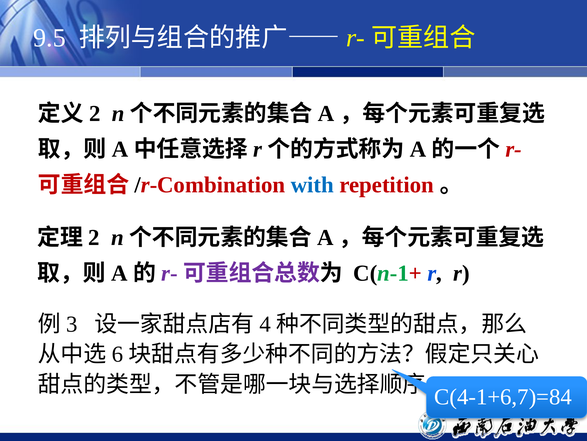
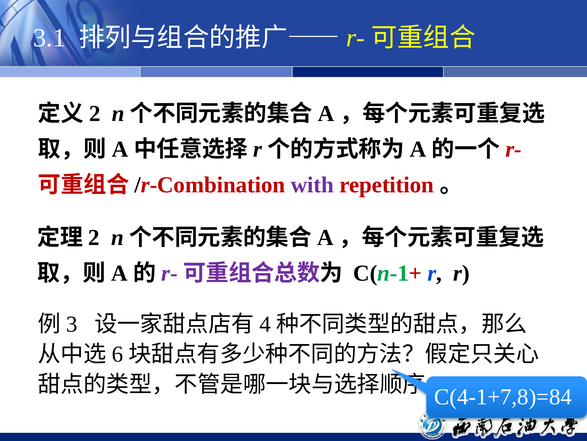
9.5: 9.5 -> 3.1
with colour: blue -> purple
C(4-1+6,7)=84: C(4-1+6,7)=84 -> C(4-1+7,8)=84
